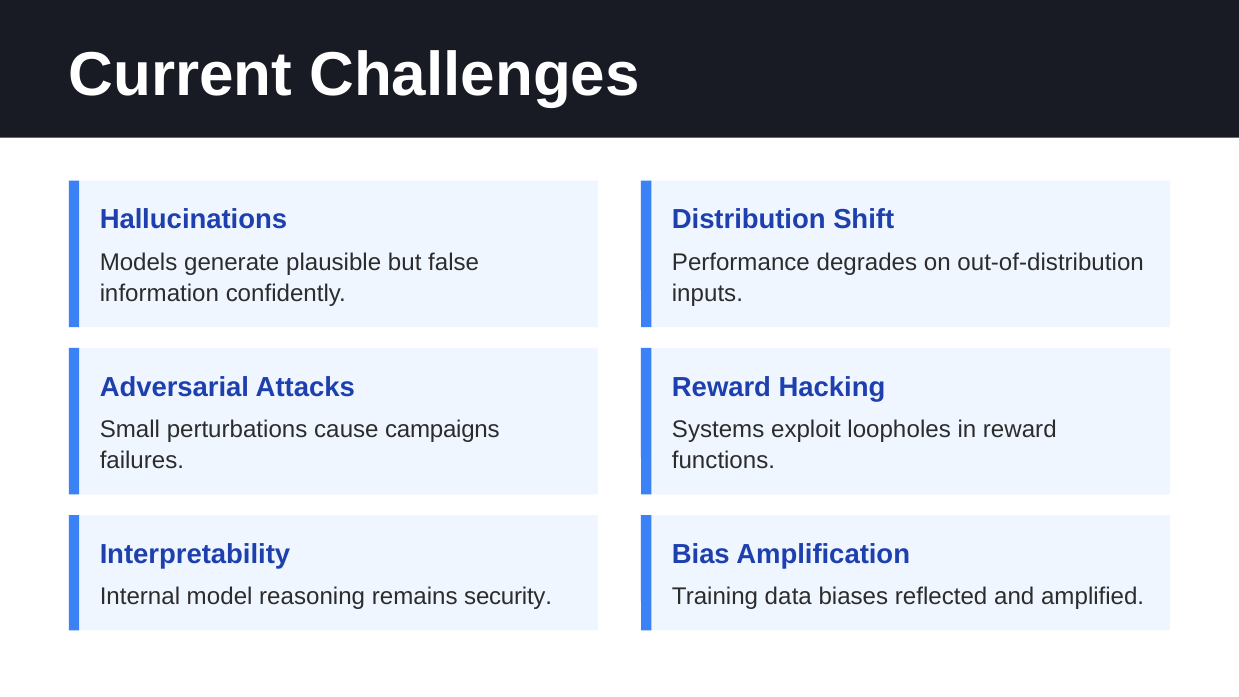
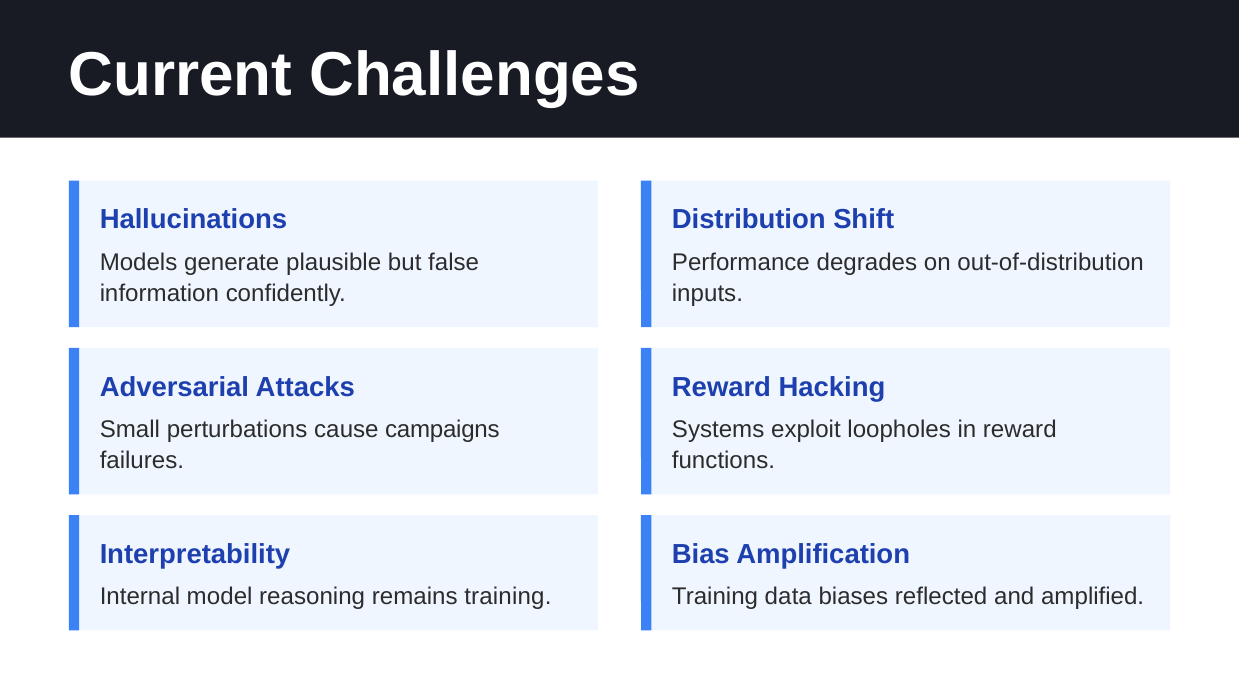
remains security: security -> training
